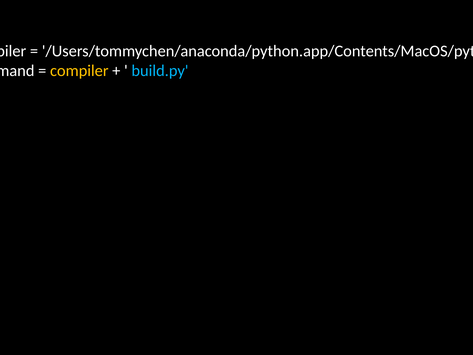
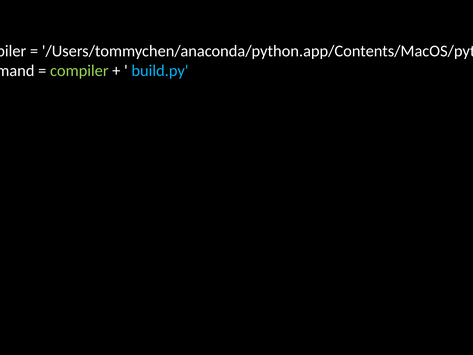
compiler at (79, 71) colour: yellow -> light green
